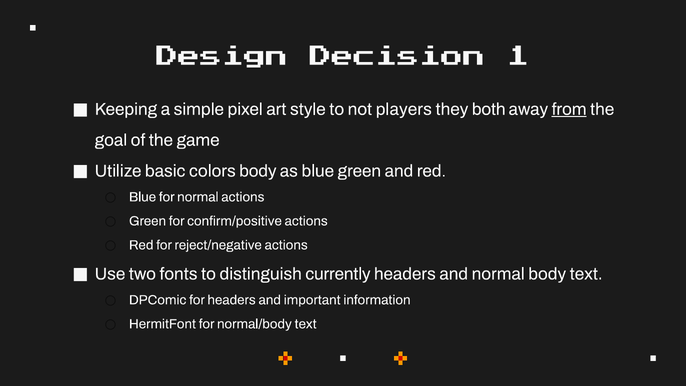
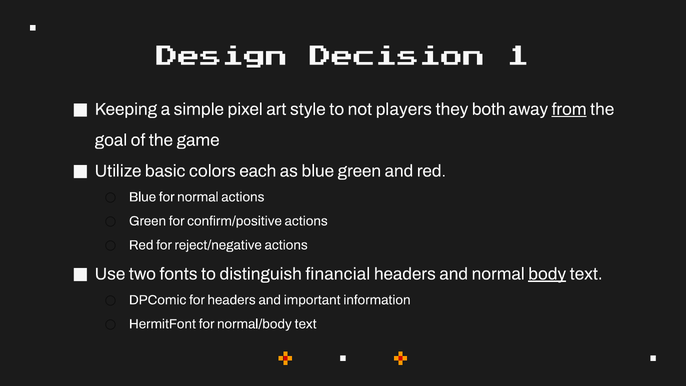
colors body: body -> each
currently: currently -> financial
body at (547, 274) underline: none -> present
